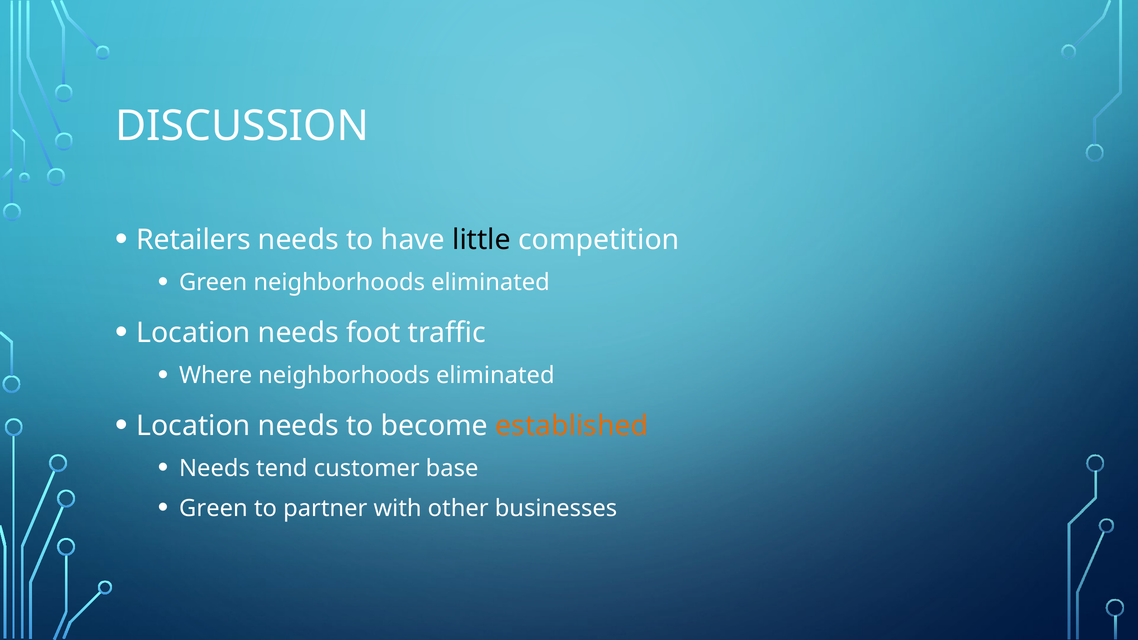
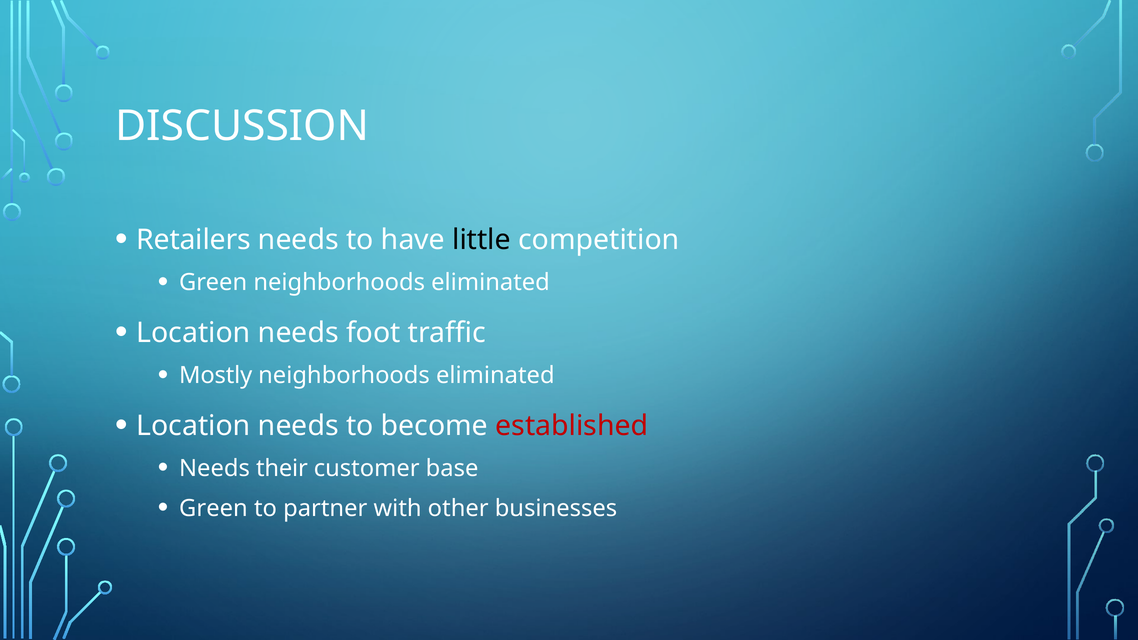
Where: Where -> Mostly
established colour: orange -> red
tend: tend -> their
